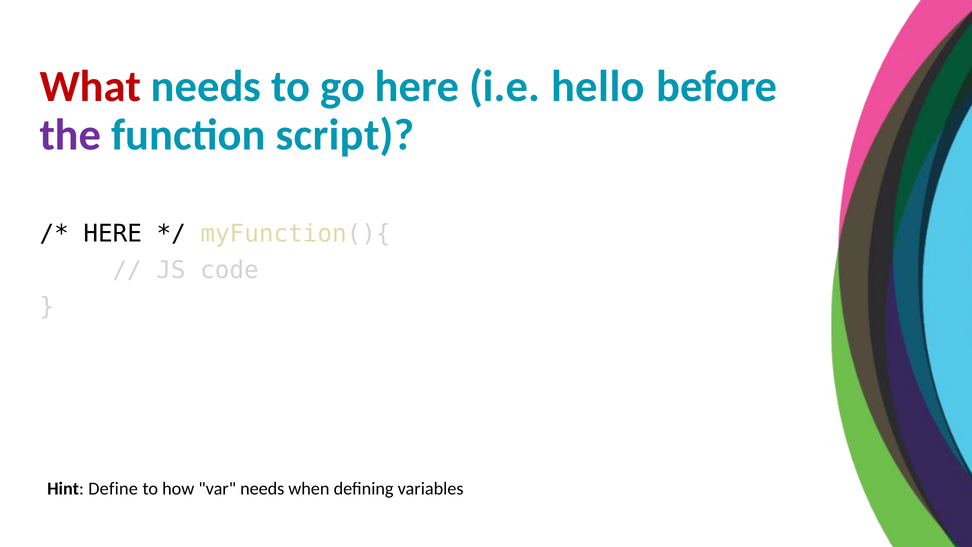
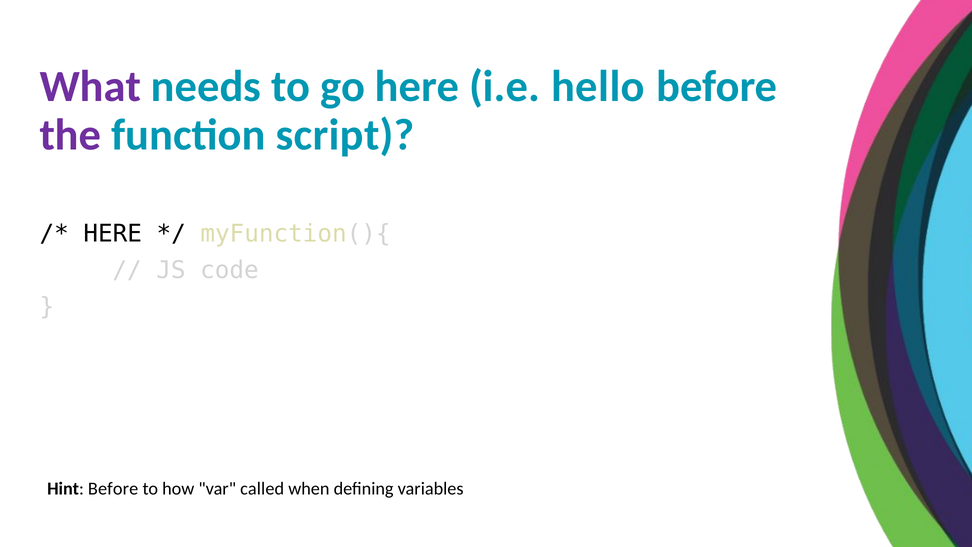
What colour: red -> purple
Hint Define: Define -> Before
var needs: needs -> called
